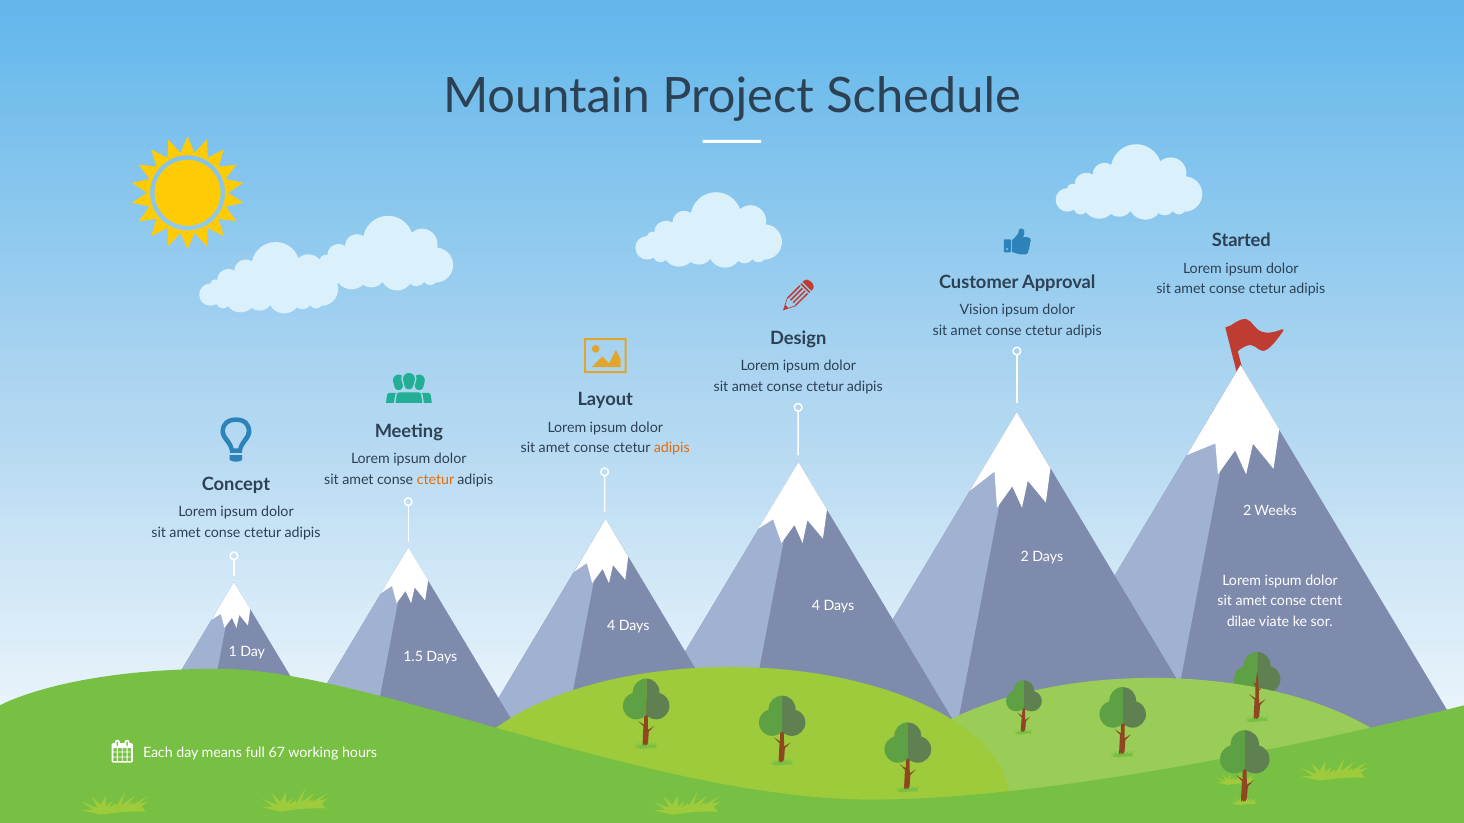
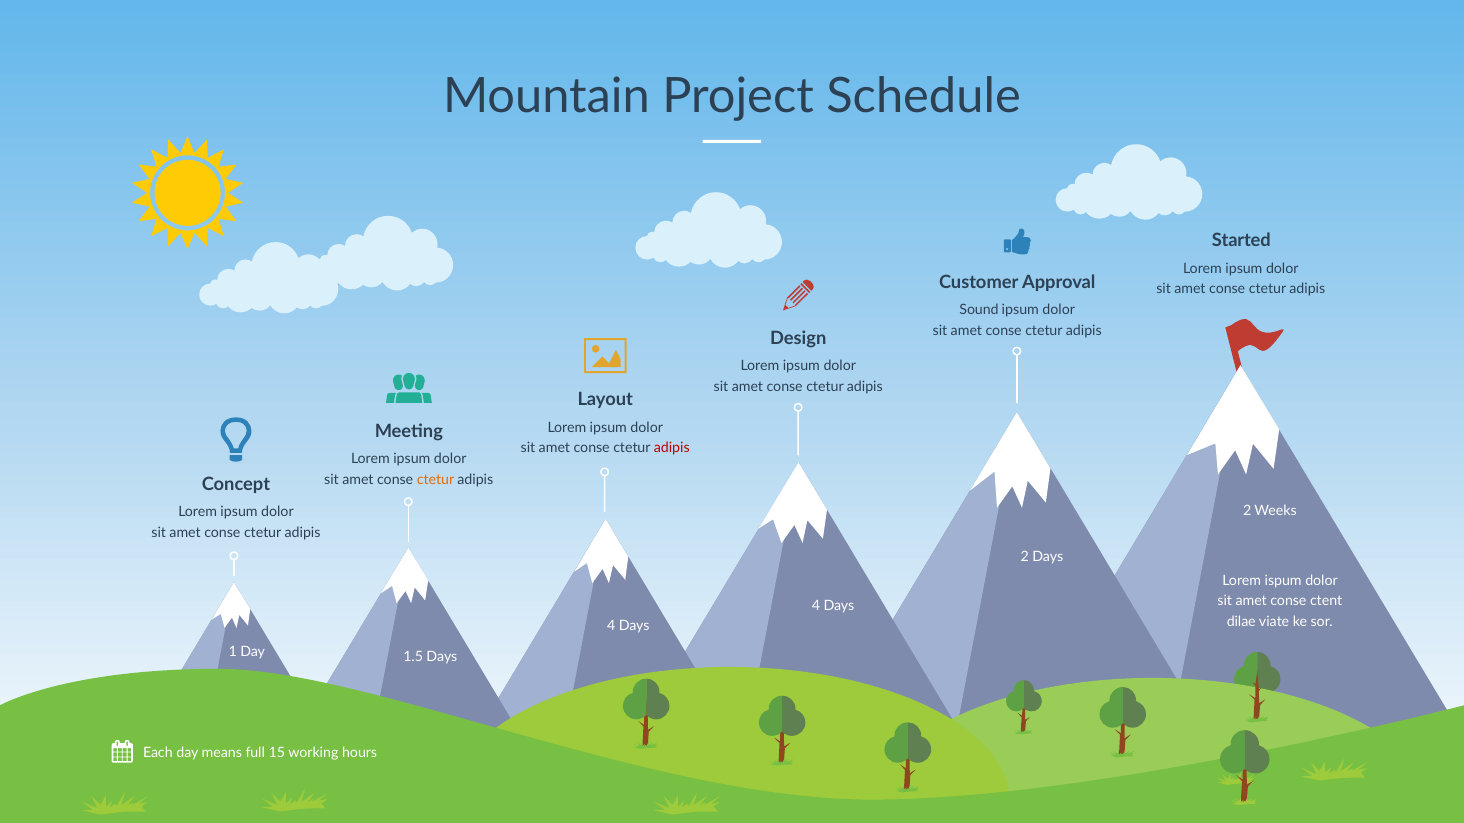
Vision: Vision -> Sound
adipis at (672, 448) colour: orange -> red
67: 67 -> 15
